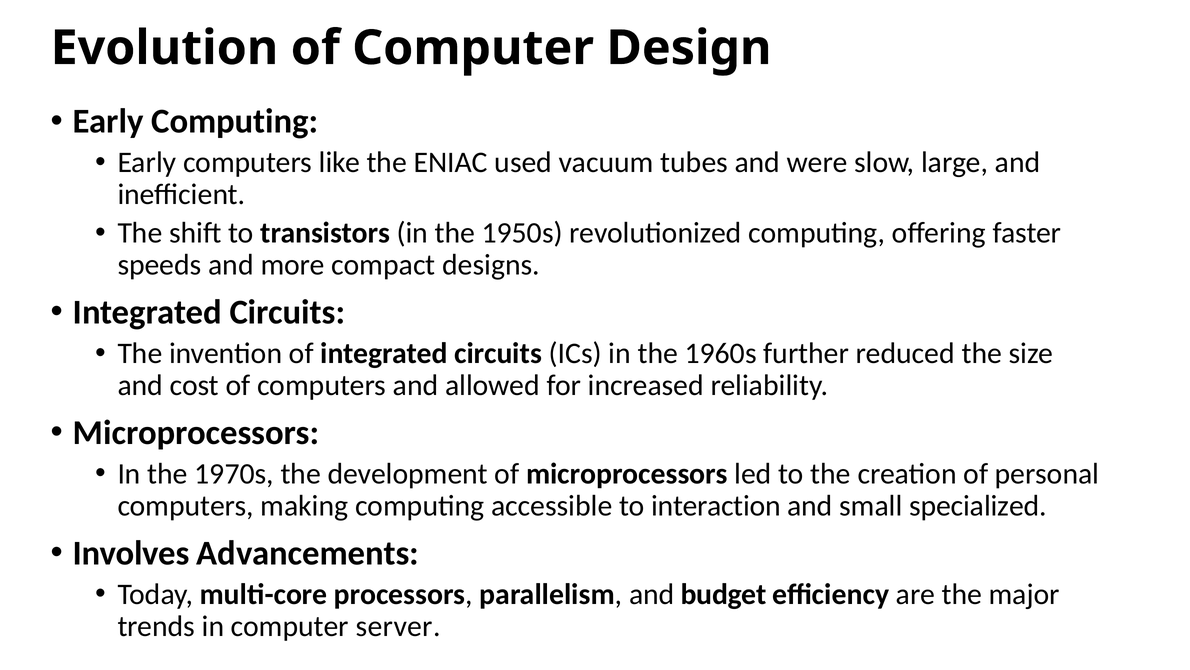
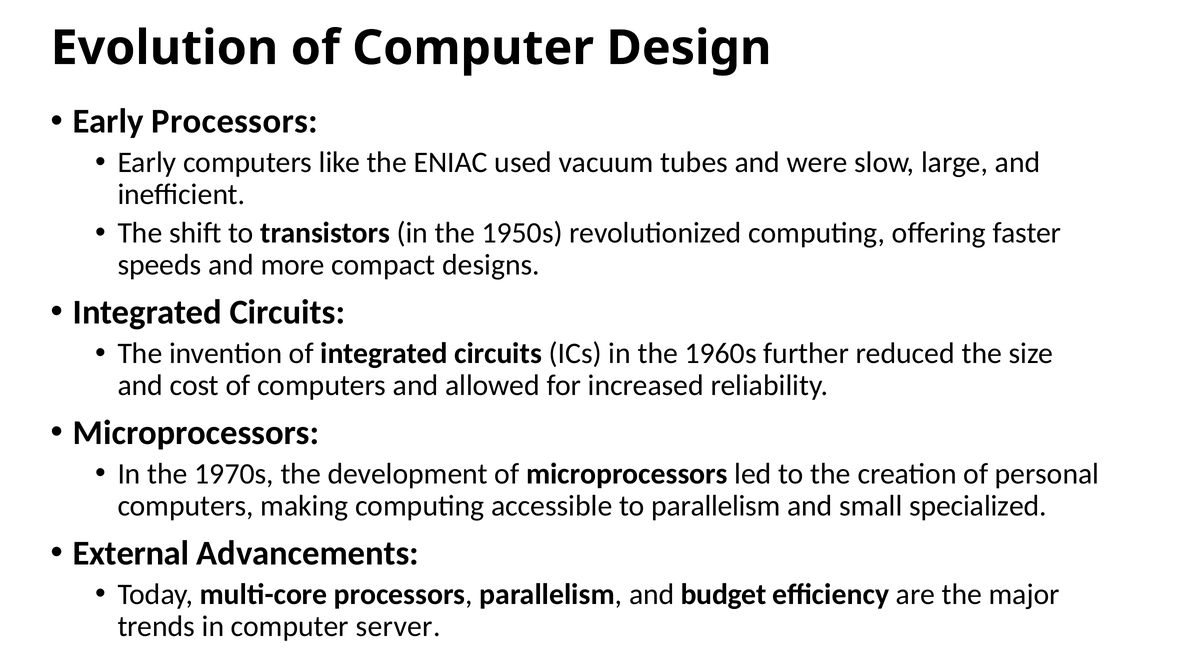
Early Computing: Computing -> Processors
to interaction: interaction -> parallelism
Involves: Involves -> External
